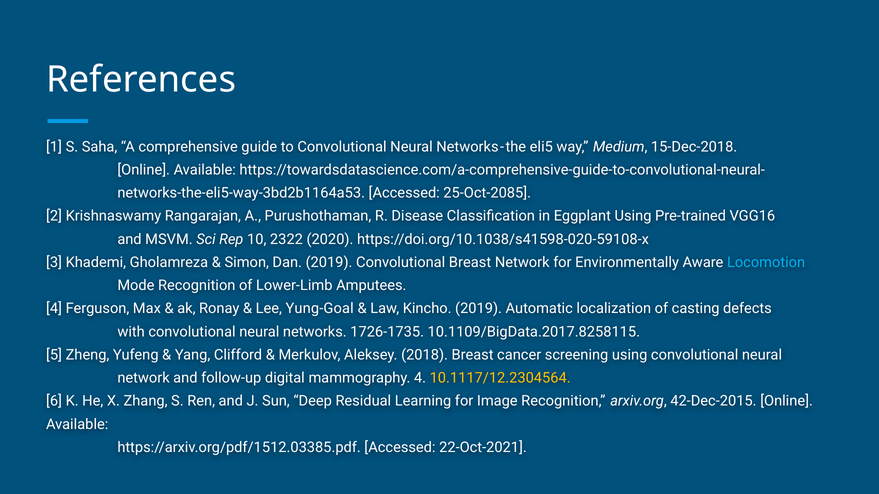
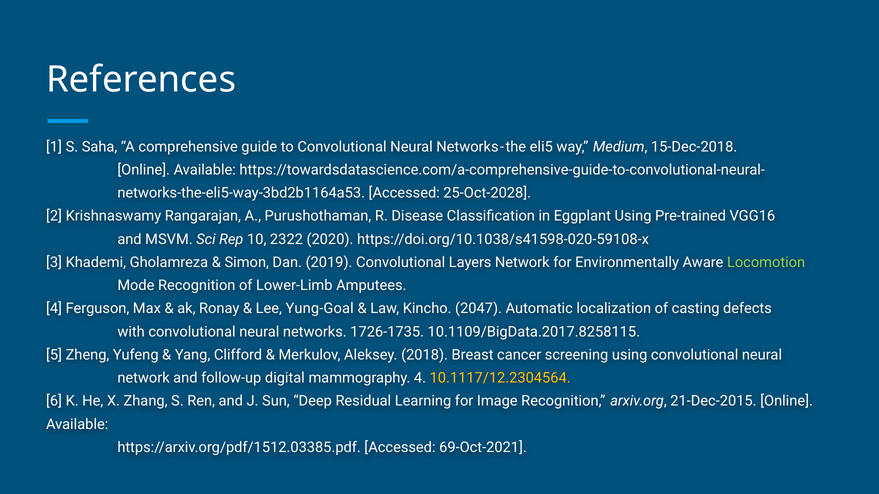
25-Oct-2085: 25-Oct-2085 -> 25-Oct-2028
Convolutional Breast: Breast -> Layers
Locomotion colour: light blue -> light green
Kincho 2019: 2019 -> 2047
42-Dec-2015: 42-Dec-2015 -> 21-Dec-2015
22-Oct-2021: 22-Oct-2021 -> 69-Oct-2021
